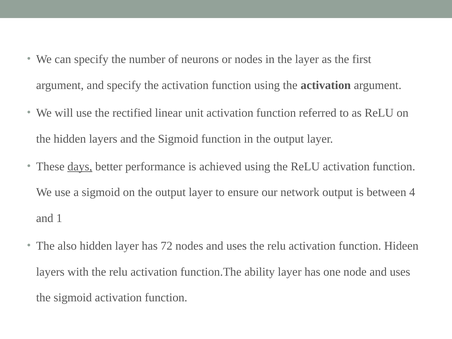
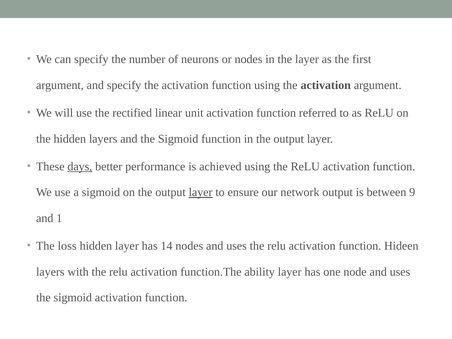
layer at (201, 192) underline: none -> present
4: 4 -> 9
also: also -> loss
72: 72 -> 14
